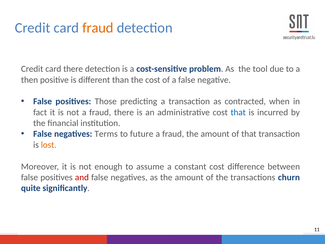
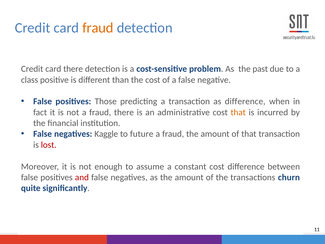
tool: tool -> past
then: then -> class
as contracted: contracted -> difference
that at (238, 112) colour: blue -> orange
Terms: Terms -> Kaggle
lost colour: orange -> red
